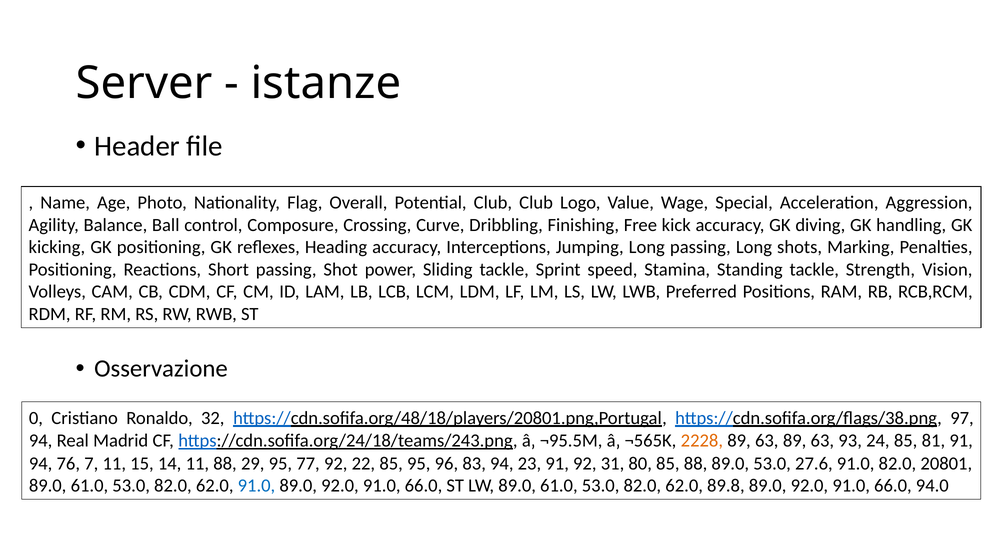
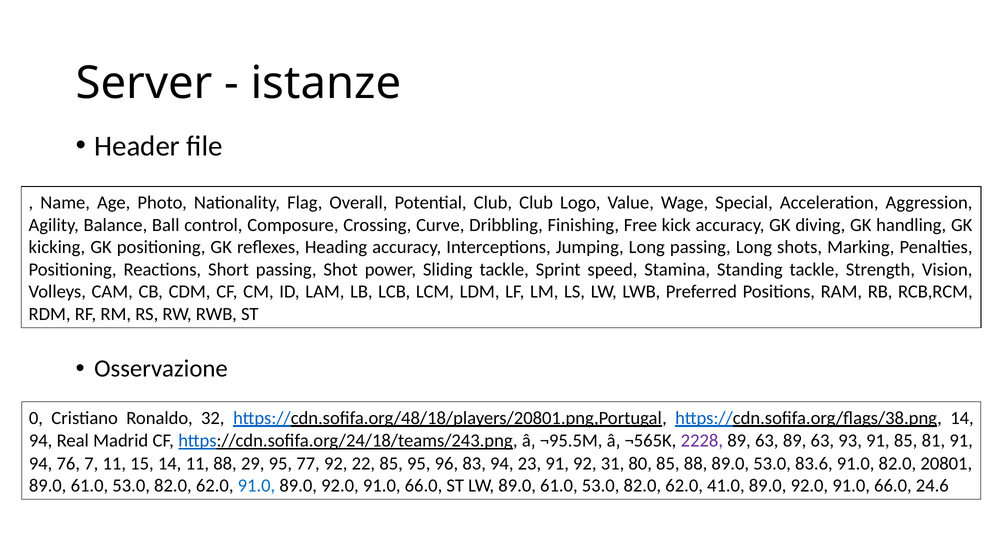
https://cdn.sofifa.org/flags/38.png 97: 97 -> 14
2228 colour: orange -> purple
93 24: 24 -> 91
27.6: 27.6 -> 83.6
89.8: 89.8 -> 41.0
94.0: 94.0 -> 24.6
